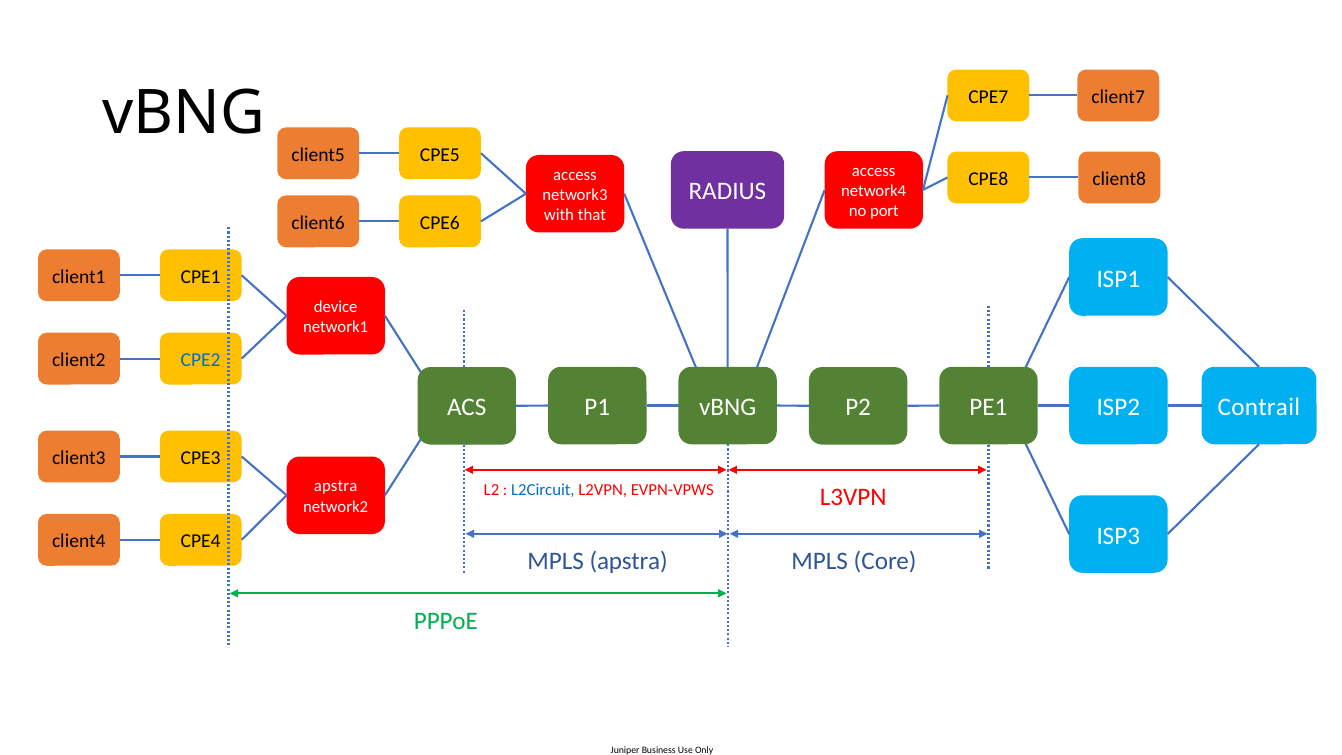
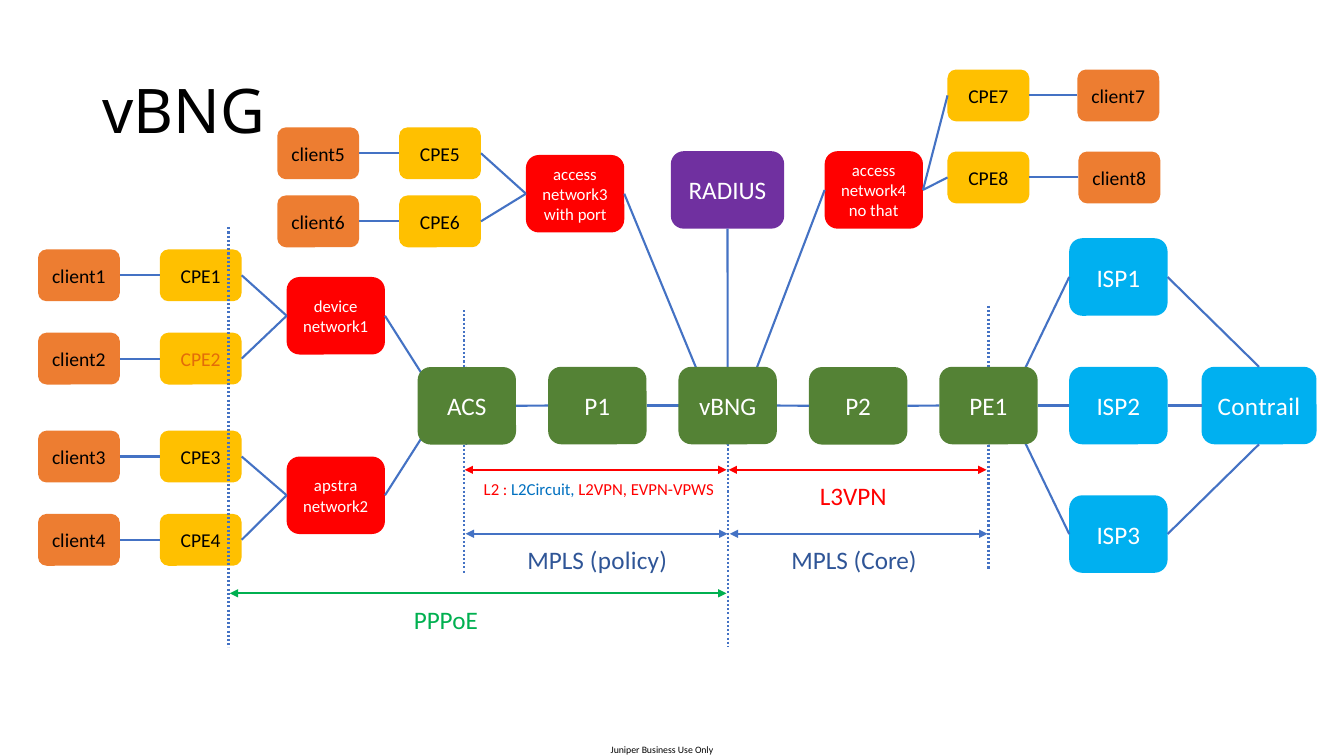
port: port -> that
that: that -> port
CPE2 colour: blue -> orange
MPLS apstra: apstra -> policy
